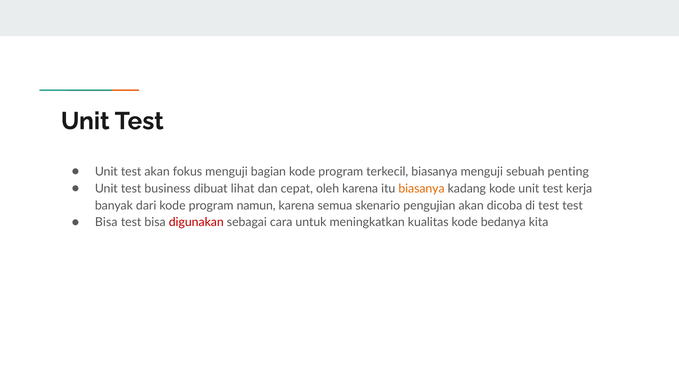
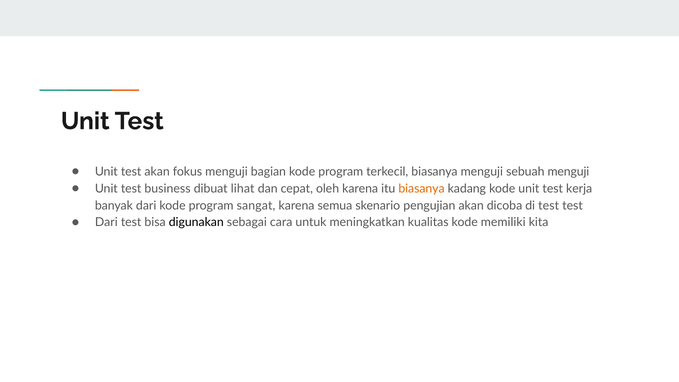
sebuah penting: penting -> menguji
namun: namun -> sangat
Bisa at (106, 222): Bisa -> Dari
digunakan colour: red -> black
bedanya: bedanya -> memiliki
